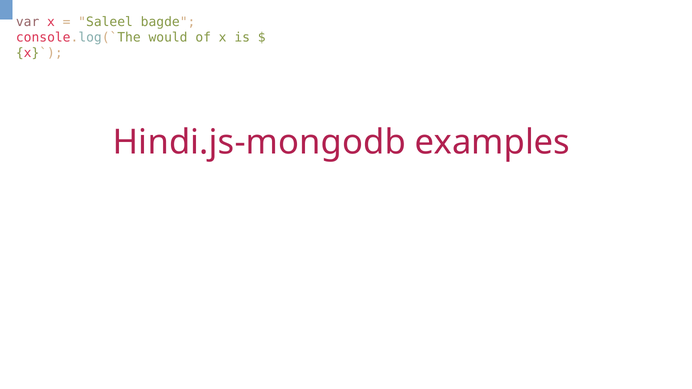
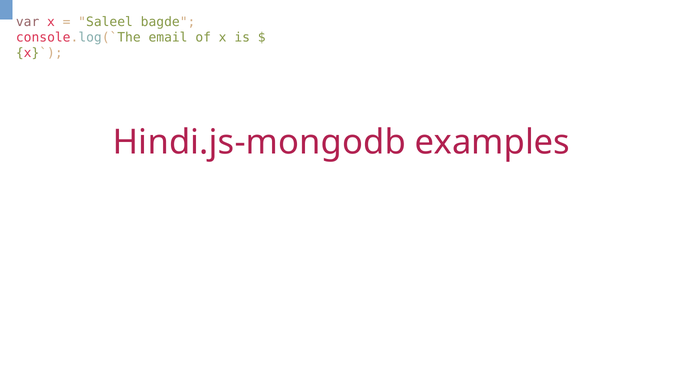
would: would -> email
